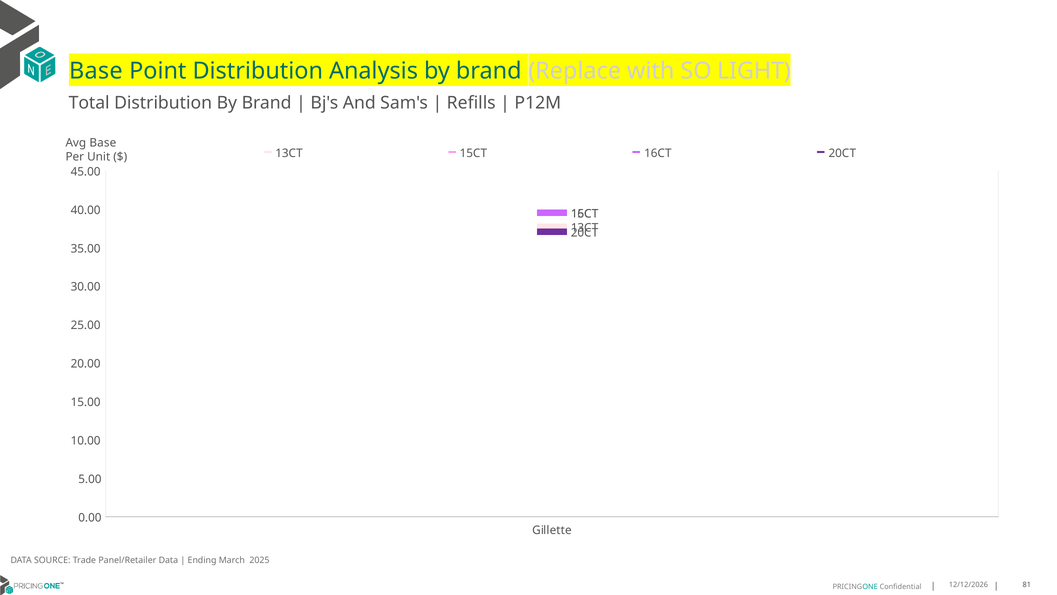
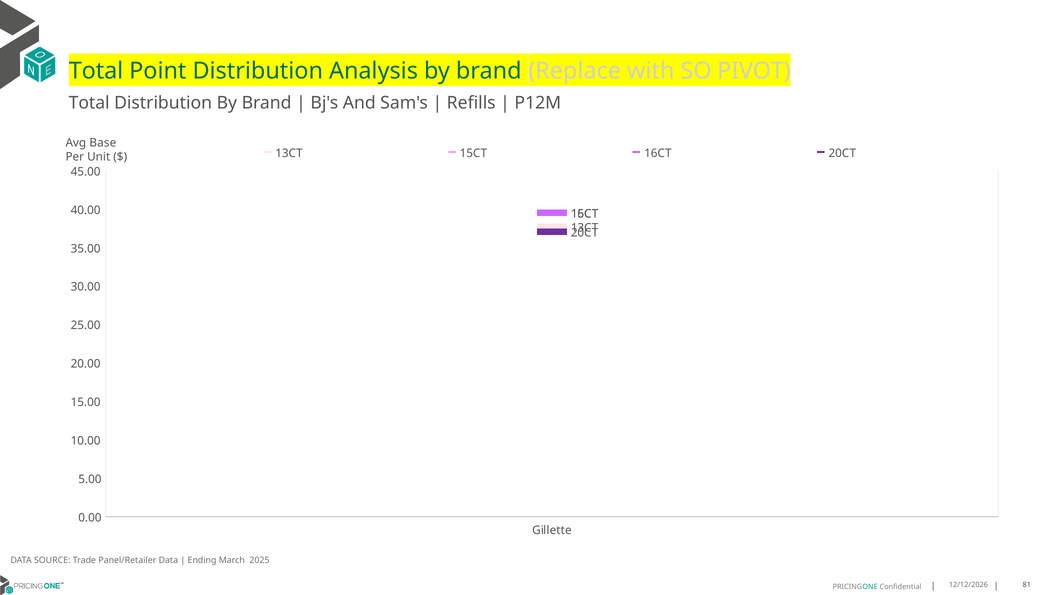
Base at (96, 71): Base -> Total
LIGHT: LIGHT -> PIVOT
